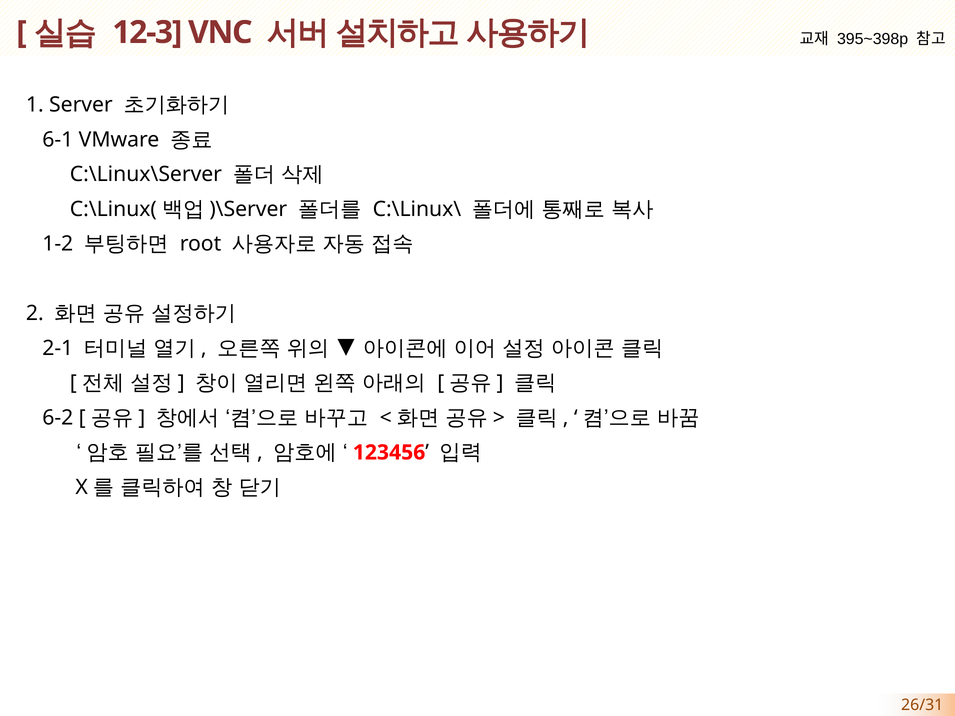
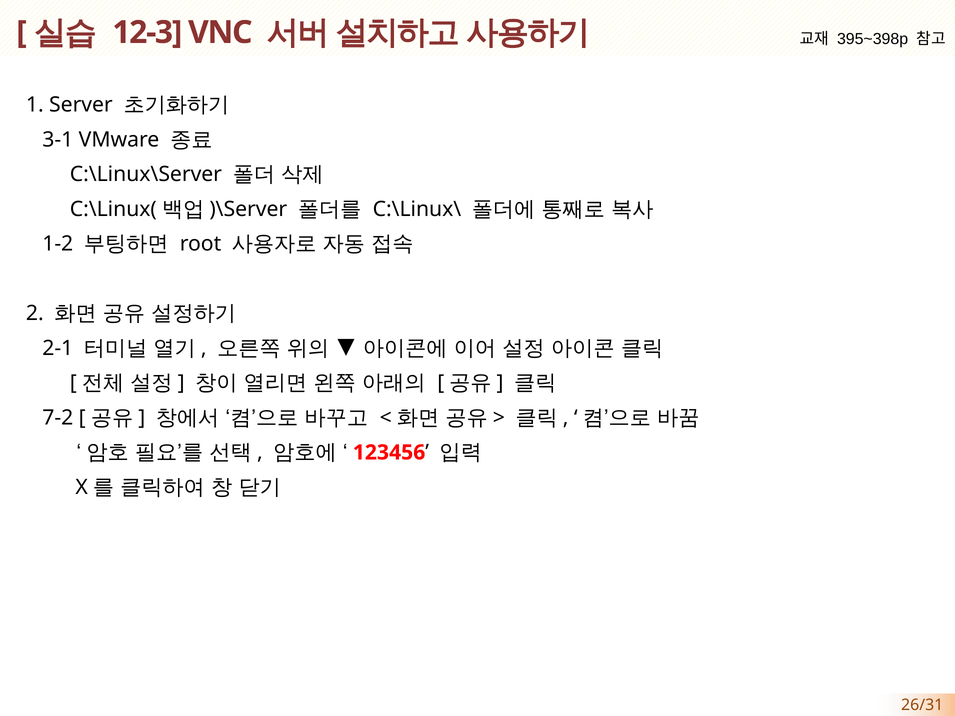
6-1: 6-1 -> 3-1
6-2: 6-2 -> 7-2
